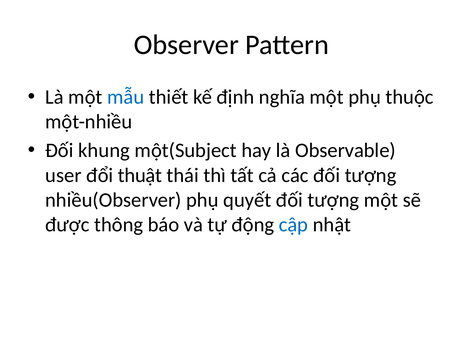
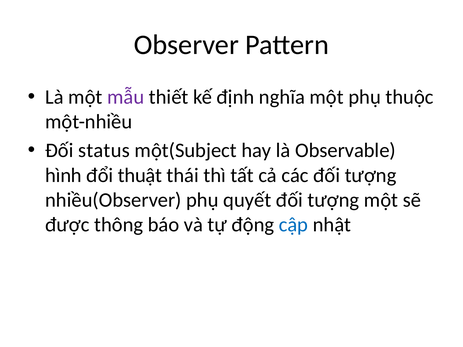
mẫu colour: blue -> purple
khung: khung -> status
user: user -> hình
